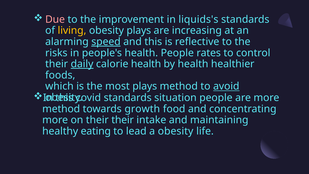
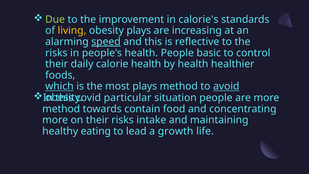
Due colour: pink -> light green
liquids's: liquids's -> calorie's
rates: rates -> basic
daily underline: present -> none
which underline: none -> present
covid standards: standards -> particular
growth: growth -> contain
their their: their -> risks
a obesity: obesity -> growth
